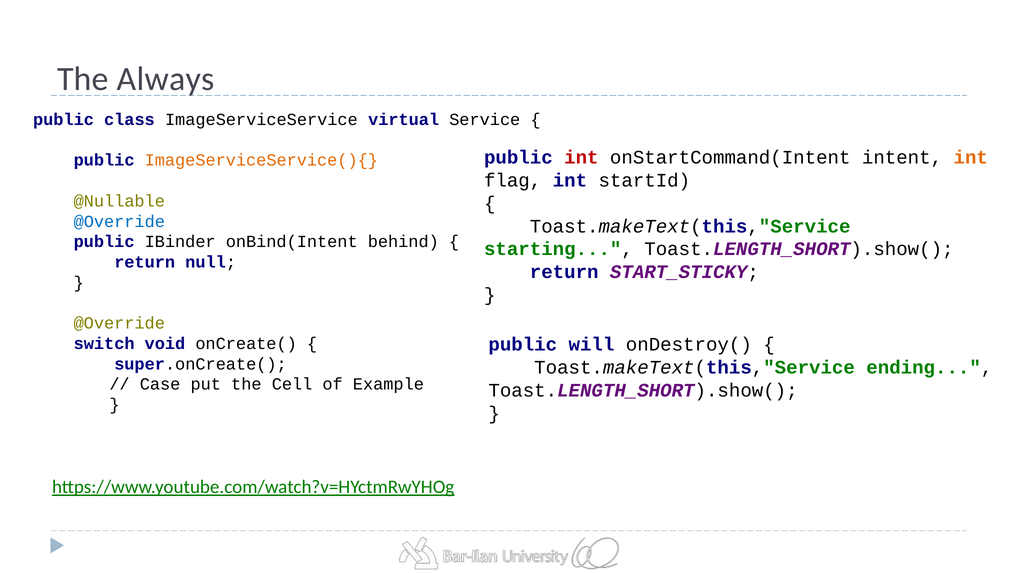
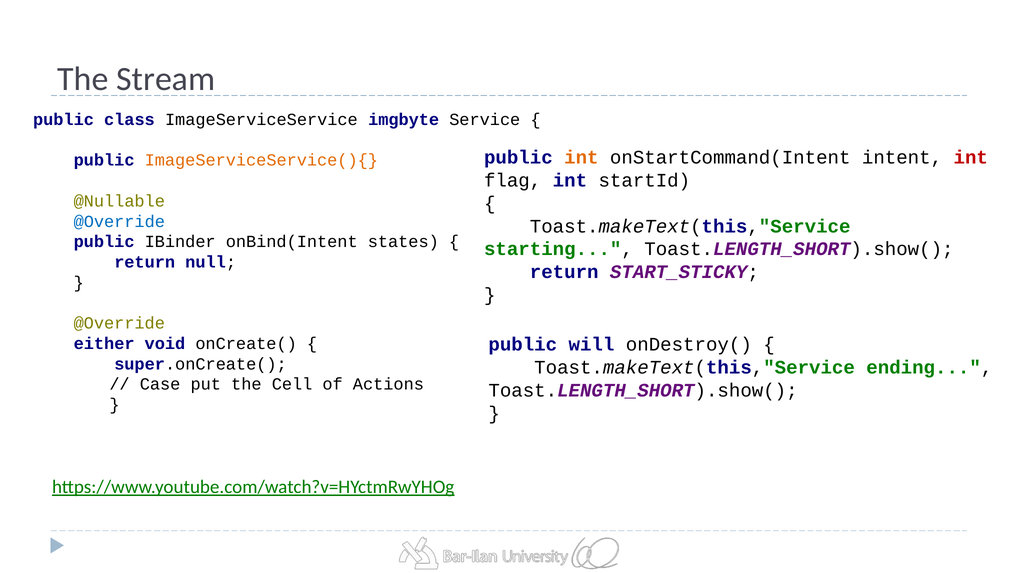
Always: Always -> Stream
virtual: virtual -> imgbyte
int at (581, 157) colour: red -> orange
int at (971, 157) colour: orange -> red
behind: behind -> states
switch: switch -> either
Example: Example -> Actions
